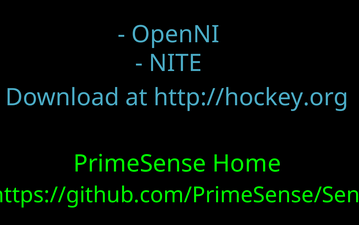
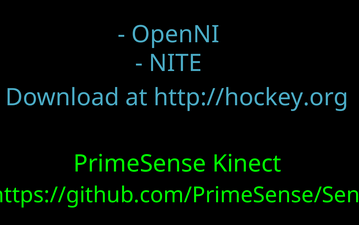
Home: Home -> Kinect
